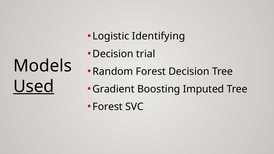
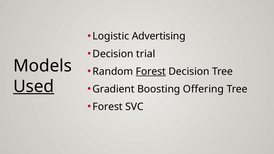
Identifying: Identifying -> Advertising
Forest at (151, 72) underline: none -> present
Imputed: Imputed -> Offering
